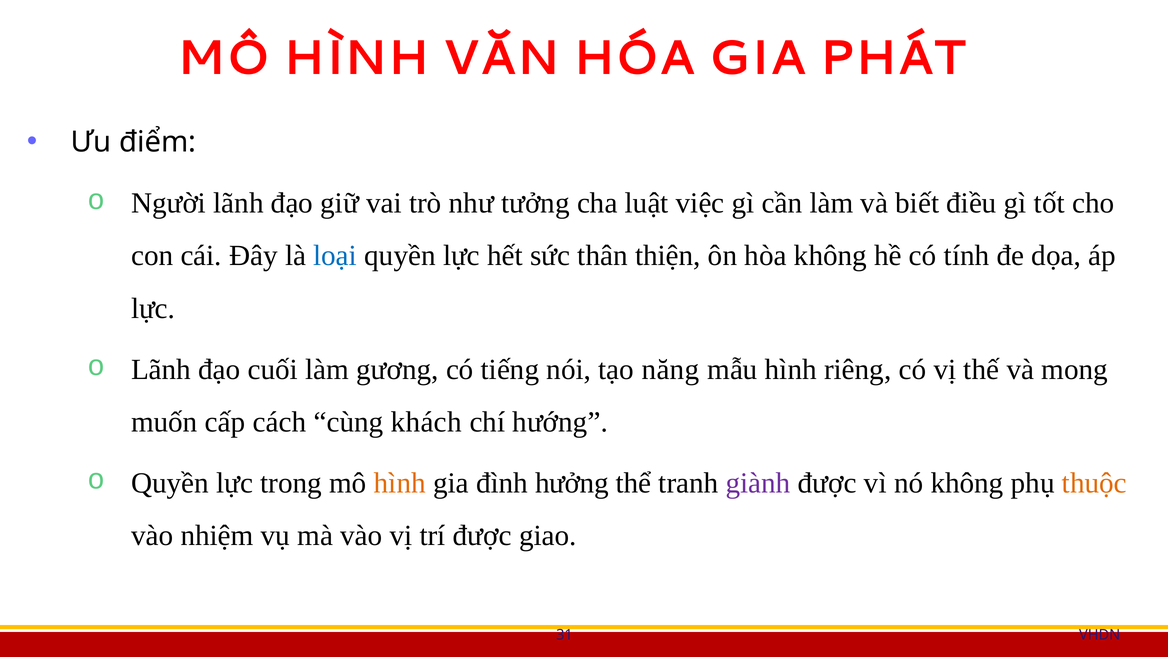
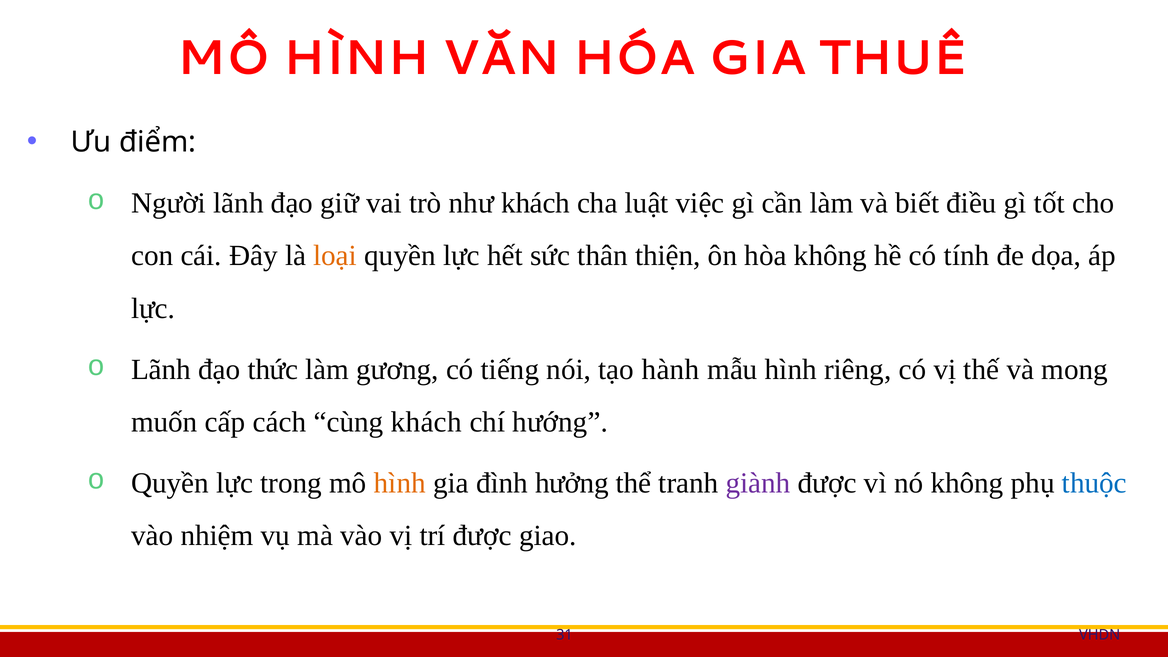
PHÁT: PHÁT -> THUÊ
như tưởng: tưởng -> khách
loại colour: blue -> orange
cuối: cuối -> thức
năng: năng -> hành
thuộc colour: orange -> blue
